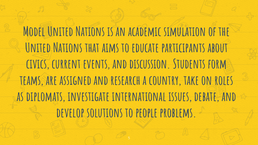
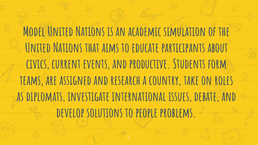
discussion: discussion -> productive
